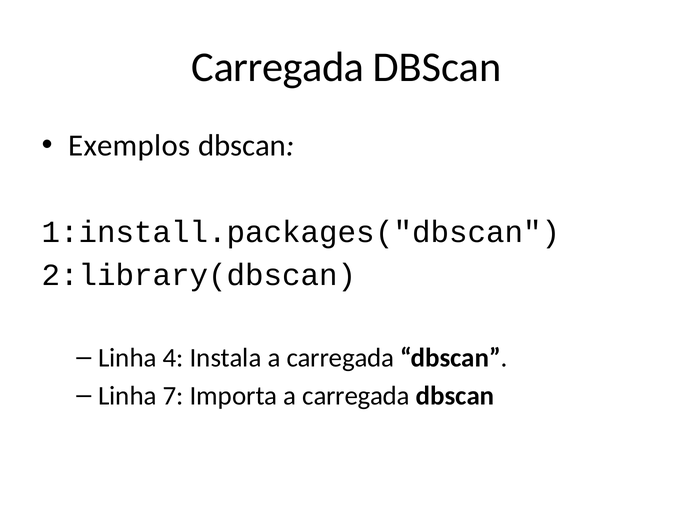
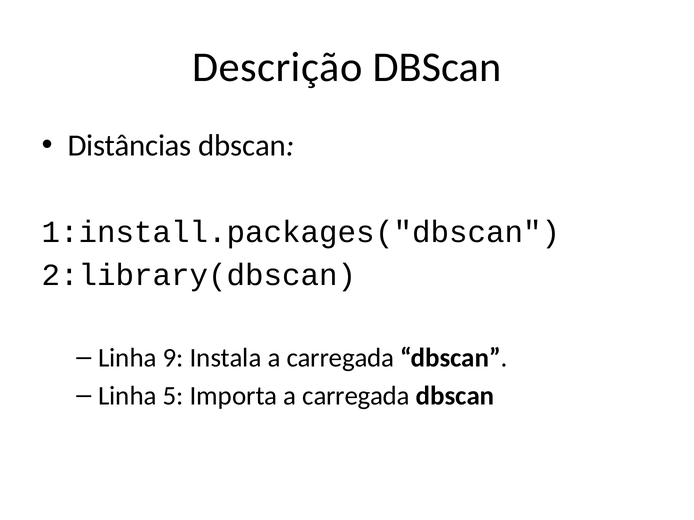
Carregada at (278, 67): Carregada -> Descrição
Exemplos: Exemplos -> Distâncias
4: 4 -> 9
7: 7 -> 5
